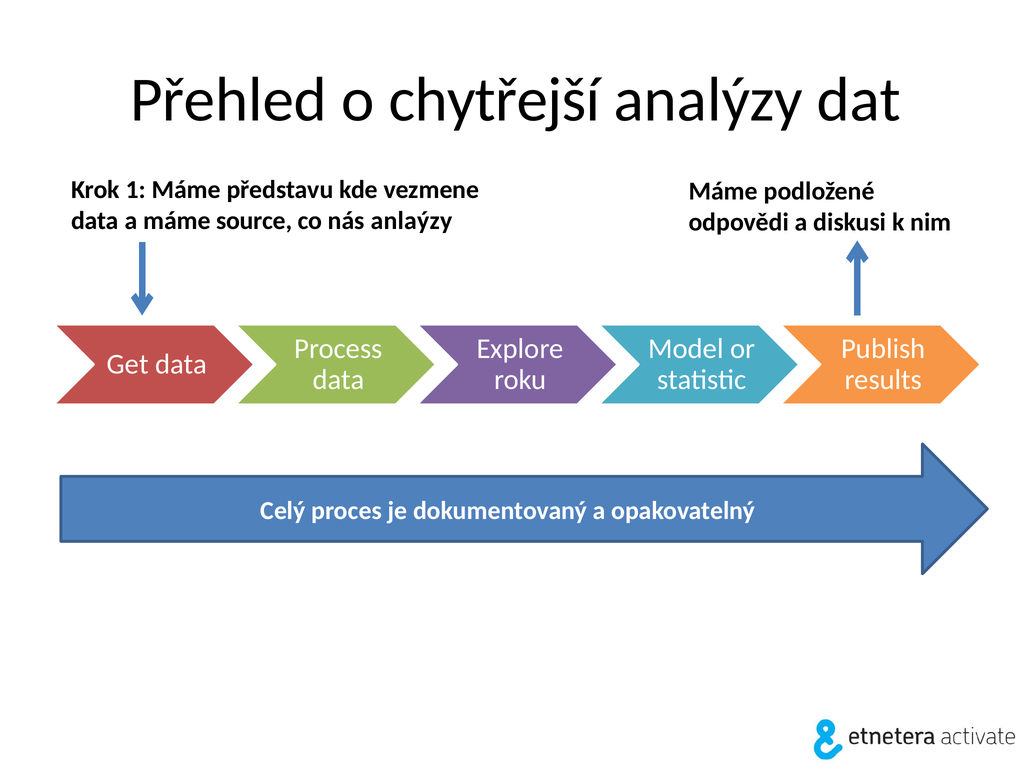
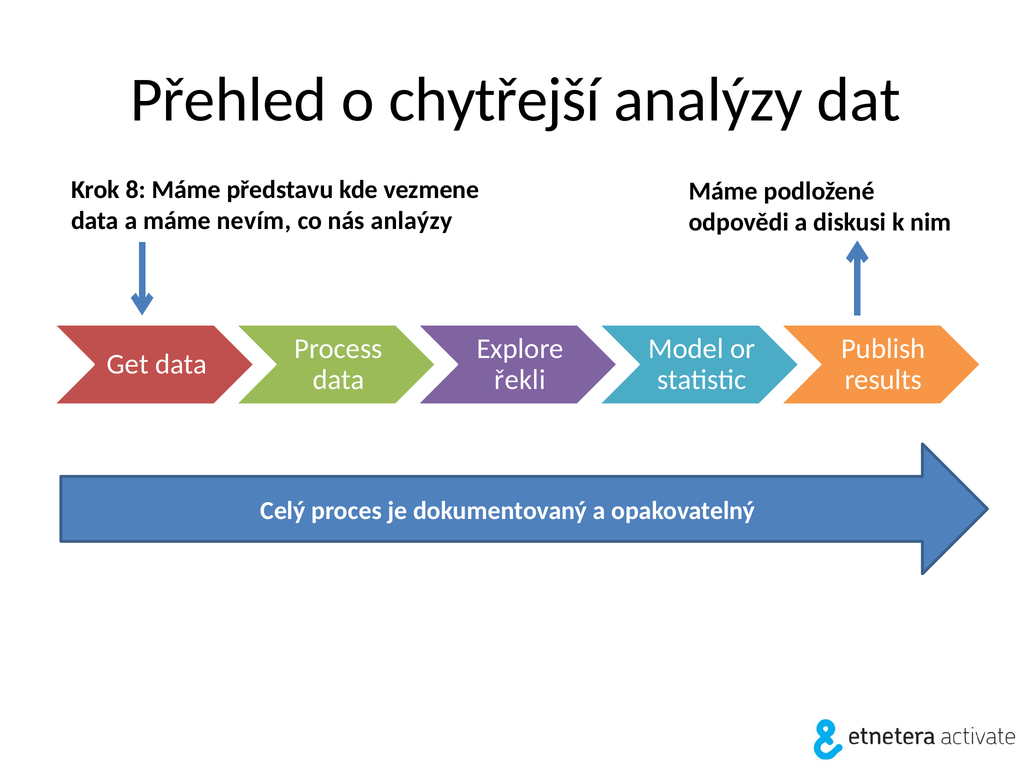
1: 1 -> 8
source: source -> nevím
roku: roku -> řekli
